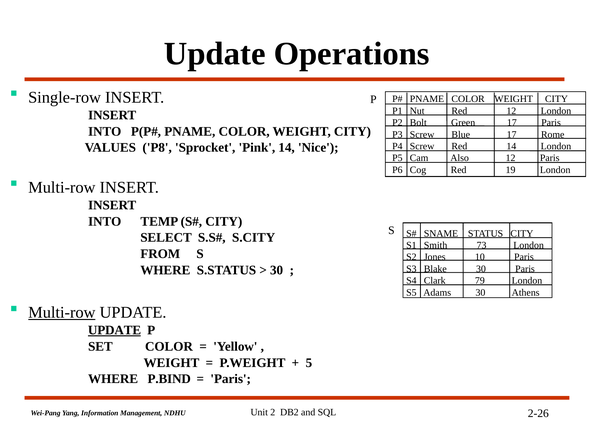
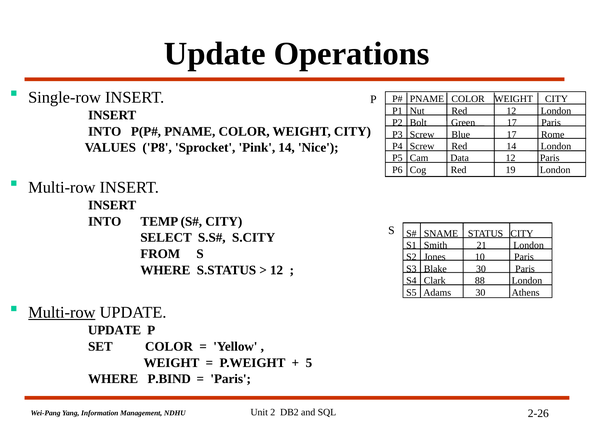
Also: Also -> Data
73: 73 -> 21
30 at (277, 270): 30 -> 12
79: 79 -> 88
UPDATE at (115, 330) underline: present -> none
